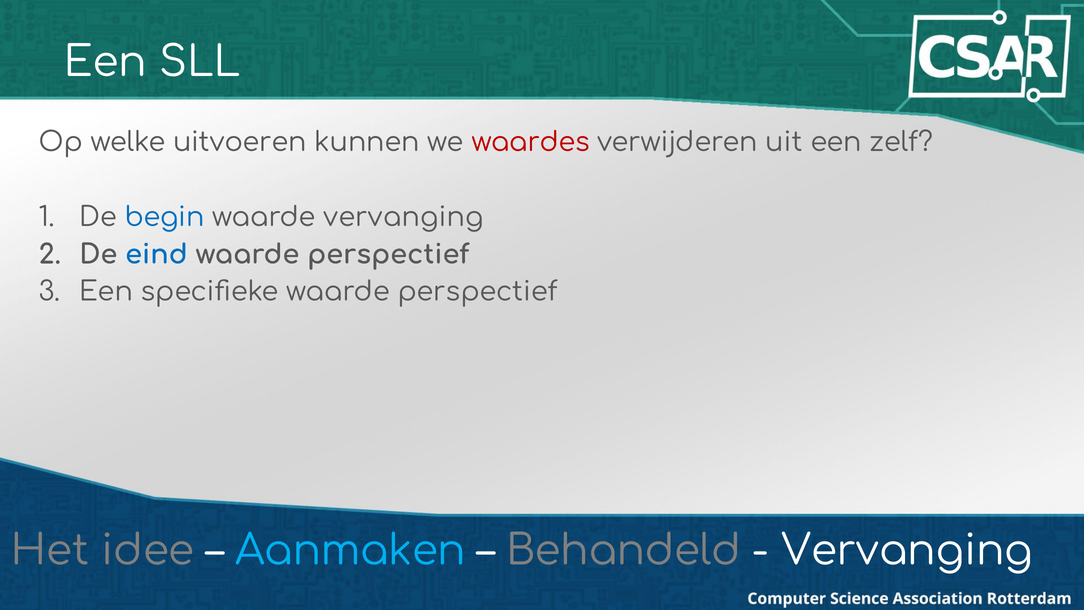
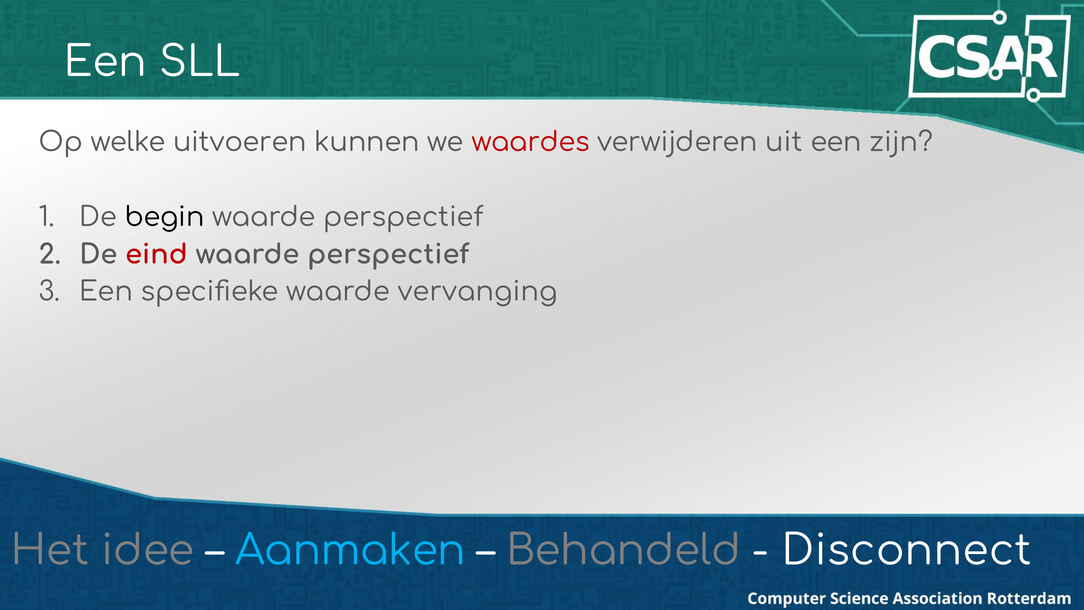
zelf: zelf -> zijn
begin colour: blue -> black
vervanging at (403, 217): vervanging -> perspectief
eind colour: blue -> red
specifieke waarde perspectief: perspectief -> vervanging
Vervanging at (907, 551): Vervanging -> Disconnect
